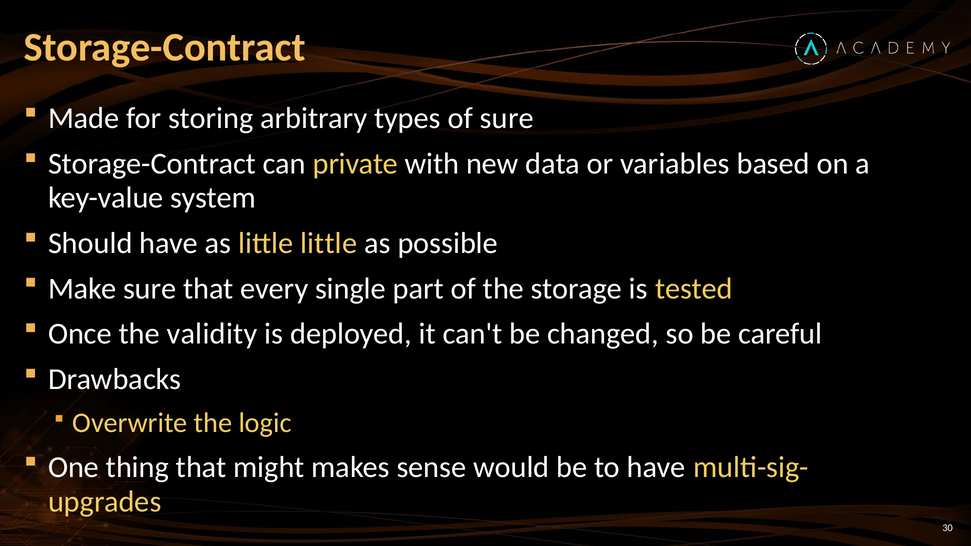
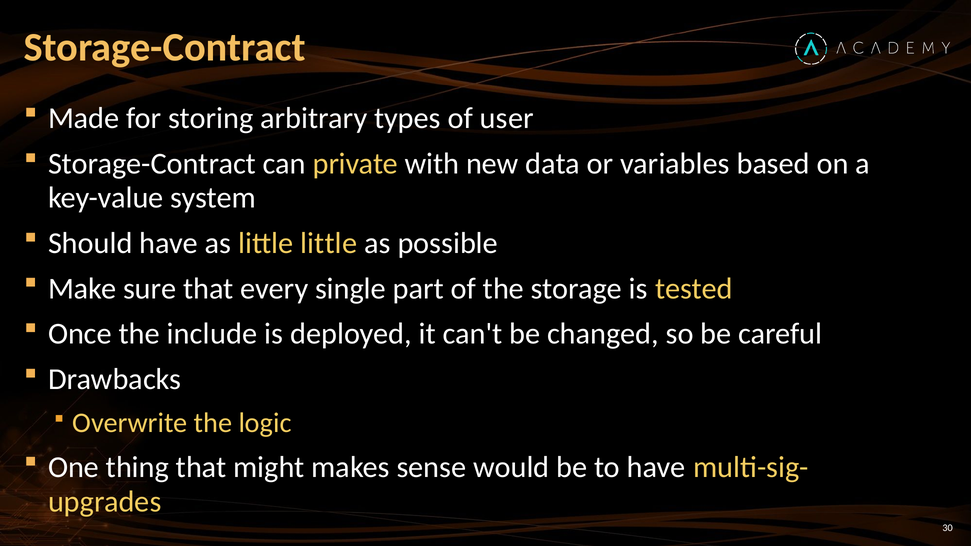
of sure: sure -> user
validity: validity -> include
